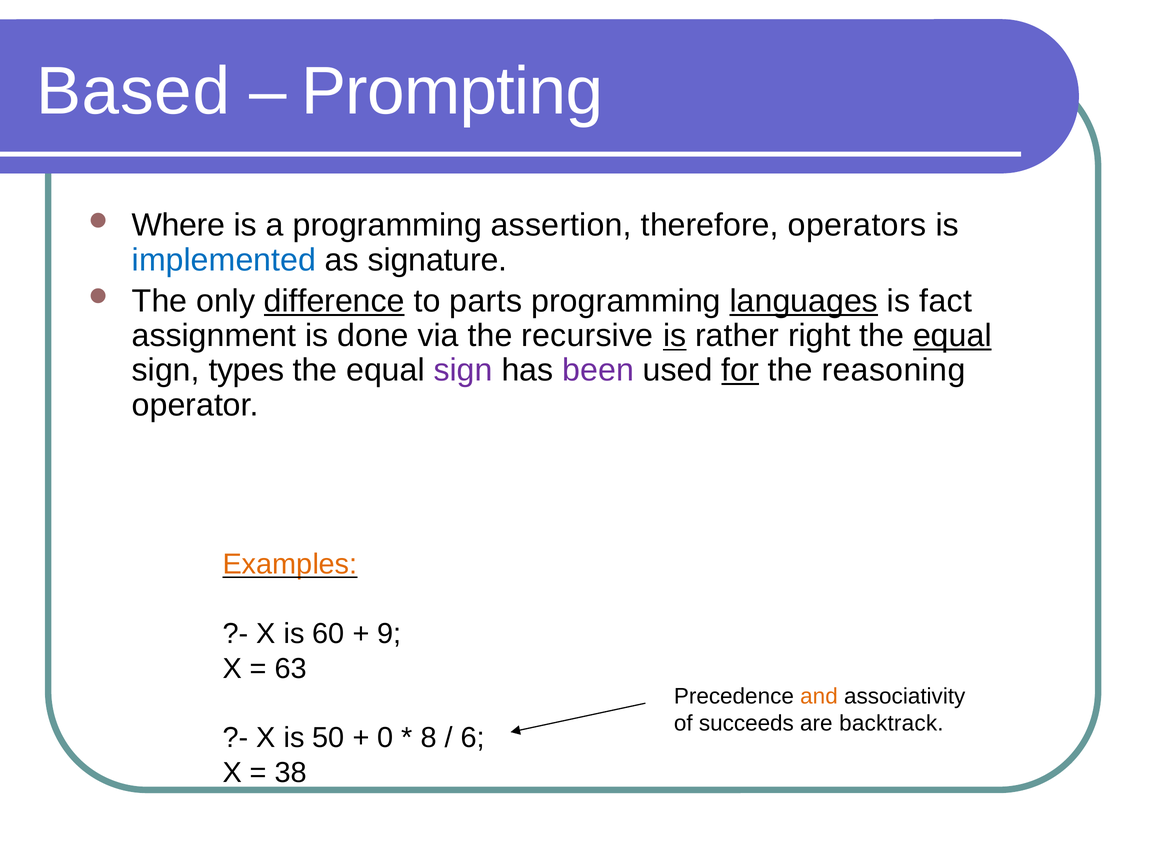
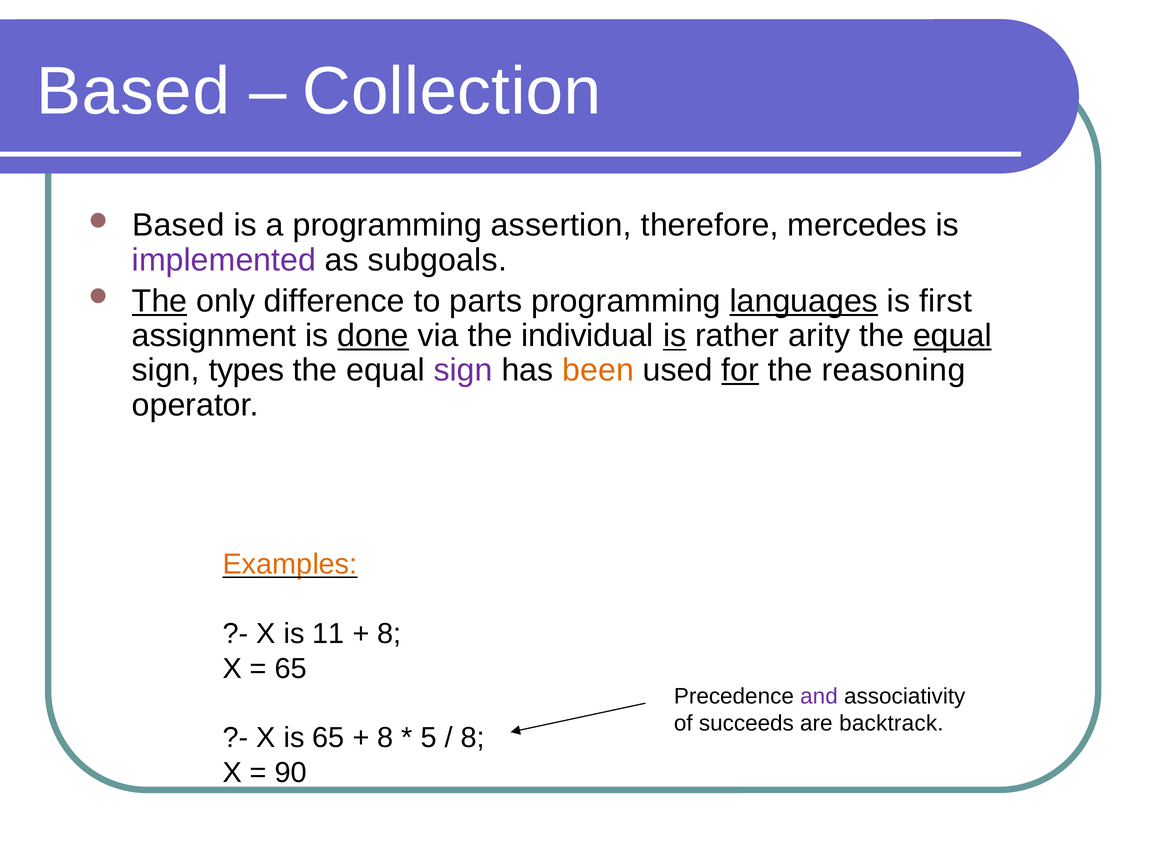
Prompting: Prompting -> Collection
Where at (179, 225): Where -> Based
operators: operators -> mercedes
implemented colour: blue -> purple
signature: signature -> subgoals
The at (160, 301) underline: none -> present
difference underline: present -> none
fact: fact -> first
done underline: none -> present
recursive: recursive -> individual
right: right -> arity
been colour: purple -> orange
60: 60 -> 11
9 at (389, 634): 9 -> 8
63 at (291, 668): 63 -> 65
and colour: orange -> purple
is 50: 50 -> 65
0 at (385, 738): 0 -> 8
8: 8 -> 5
6 at (473, 738): 6 -> 8
38: 38 -> 90
